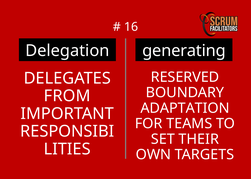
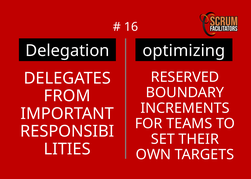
generating: generating -> optimizing
ADAPTATION: ADAPTATION -> INCREMENTS
